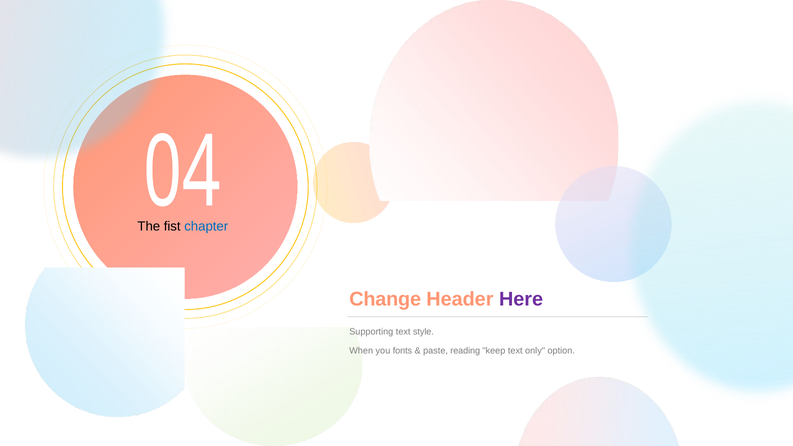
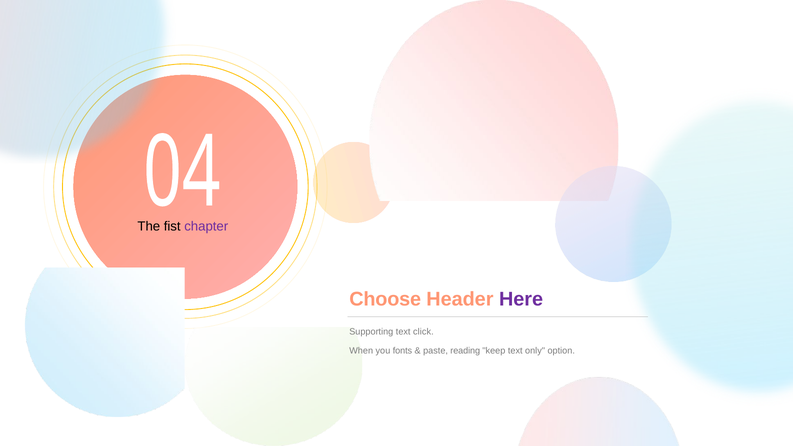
chapter colour: blue -> purple
Change: Change -> Choose
style: style -> click
